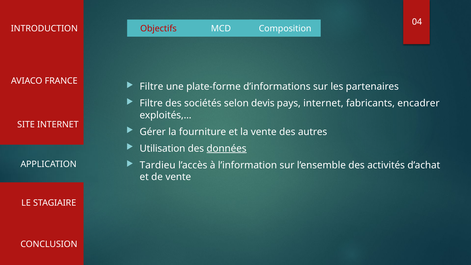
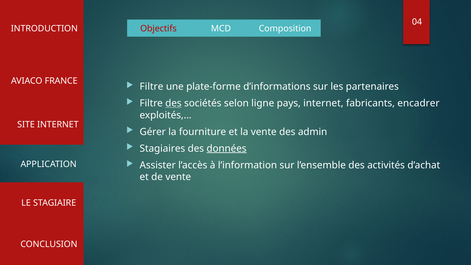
des at (173, 103) underline: none -> present
devis: devis -> ligne
autres: autres -> admin
Utilisation: Utilisation -> Stagiaires
Tardieu: Tardieu -> Assister
